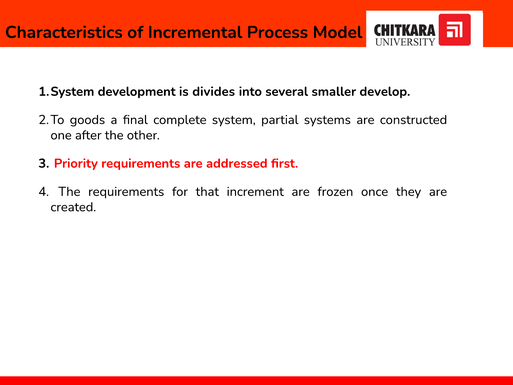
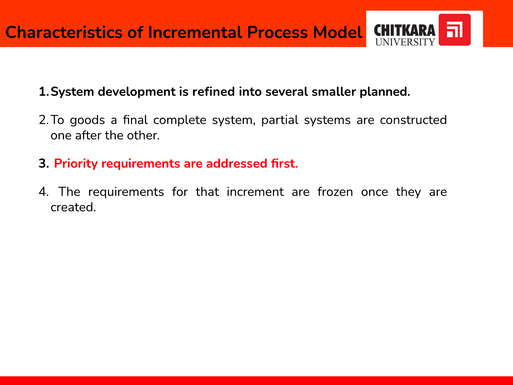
divides: divides -> refined
develop: develop -> planned
